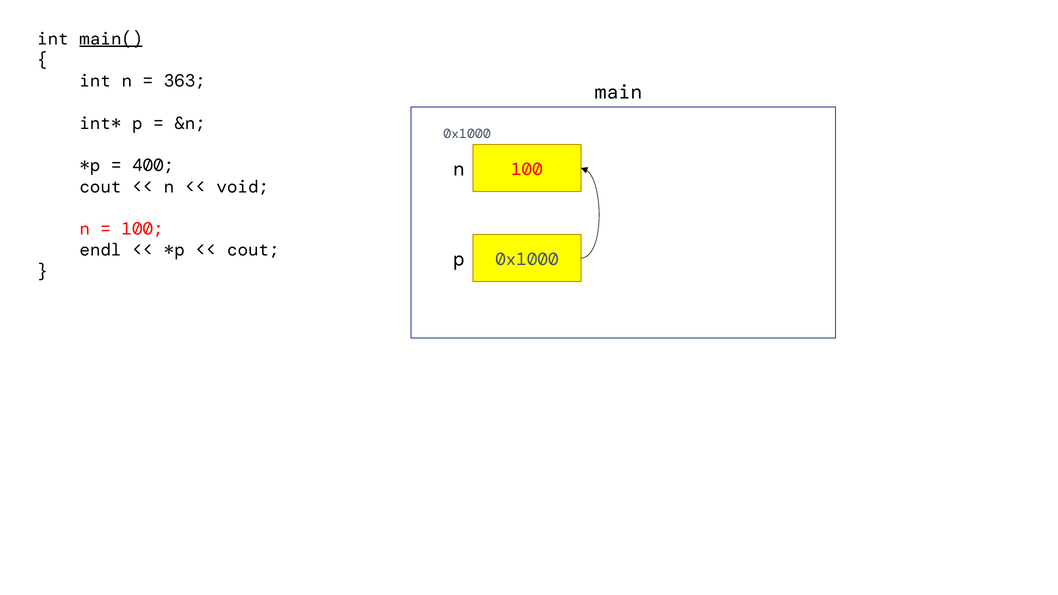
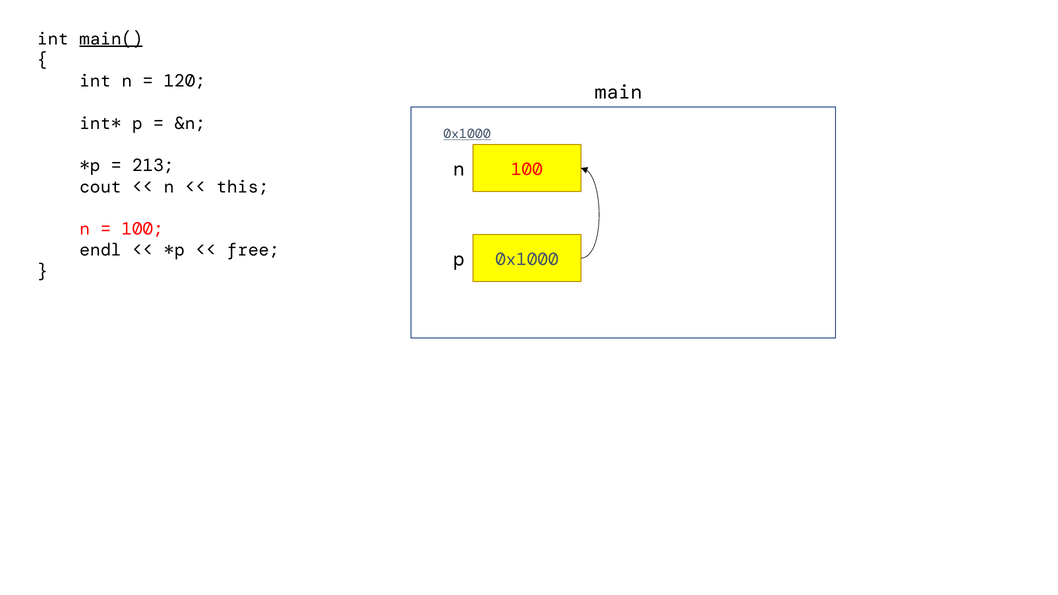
363: 363 -> 120
0x1000 at (467, 134) underline: none -> present
400: 400 -> 213
void: void -> this
cout at (253, 250): cout -> free
